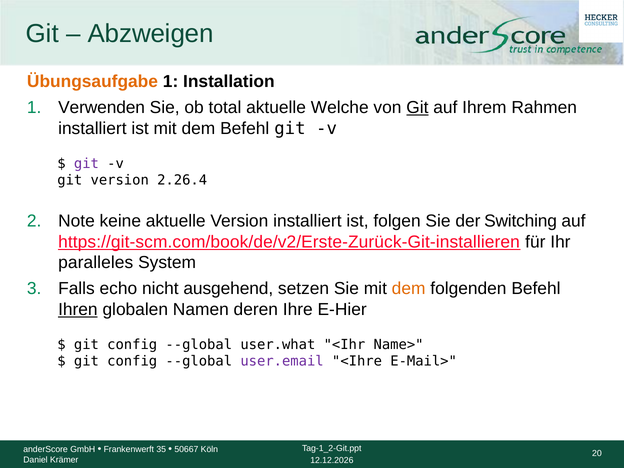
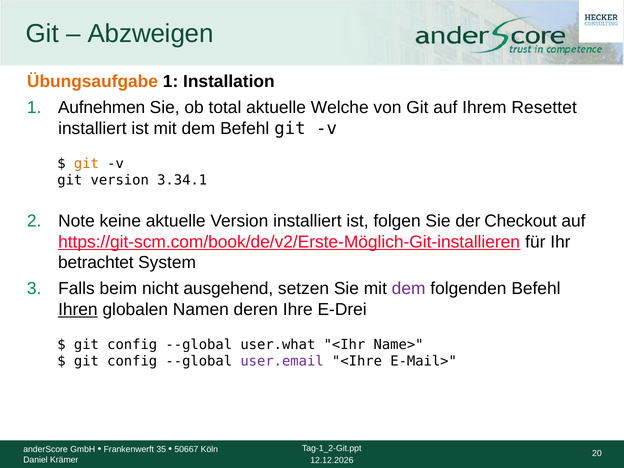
Verwenden: Verwenden -> Aufnehmen
Git at (417, 108) underline: present -> none
Rahmen: Rahmen -> Resettet
git at (86, 164) colour: purple -> orange
2.26.4: 2.26.4 -> 3.34.1
Switching: Switching -> Checkout
https://git-scm.com/book/de/v2/Erste-Zurück-Git-installieren: https://git-scm.com/book/de/v2/Erste-Zurück-Git-installieren -> https://git-scm.com/book/de/v2/Erste-Möglich-Git-installieren
paralleles: paralleles -> betrachtet
echo: echo -> beim
dem at (409, 289) colour: orange -> purple
E-Hier: E-Hier -> E-Drei
